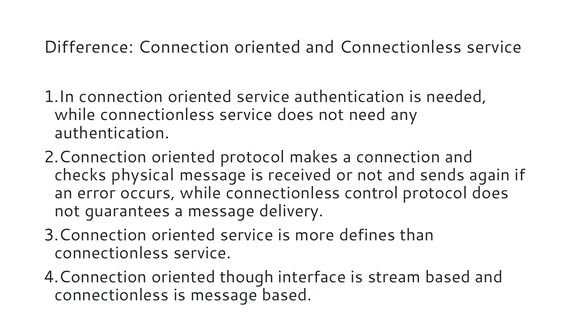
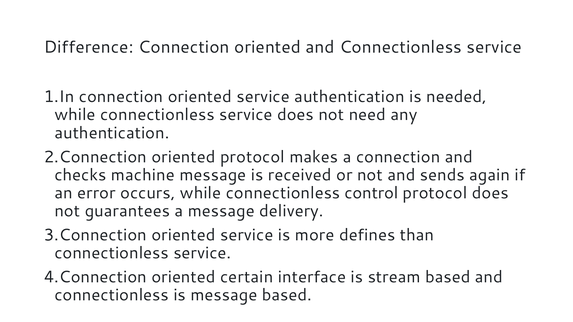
physical: physical -> machine
though: though -> certain
